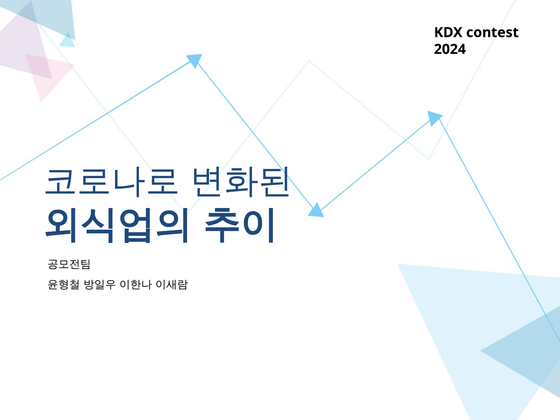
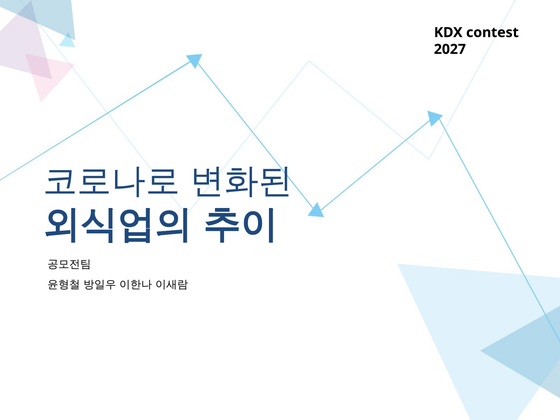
2024: 2024 -> 2027
